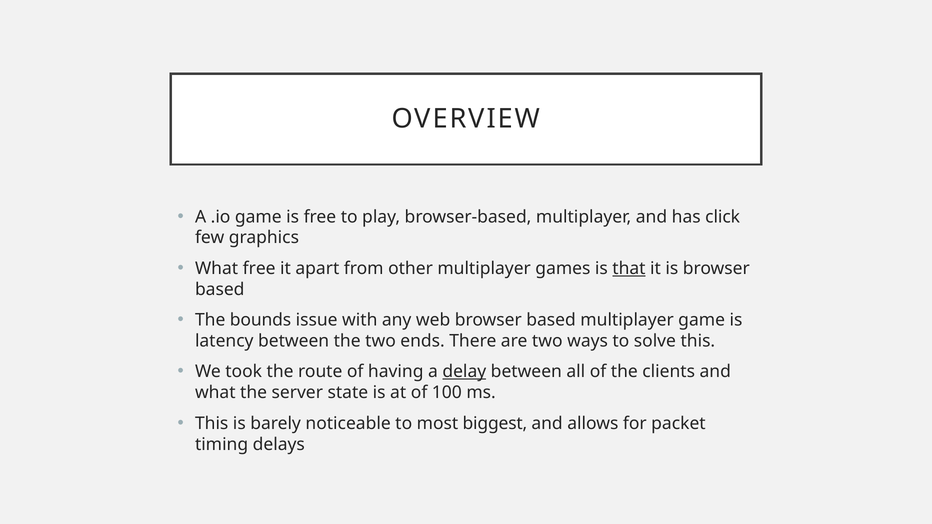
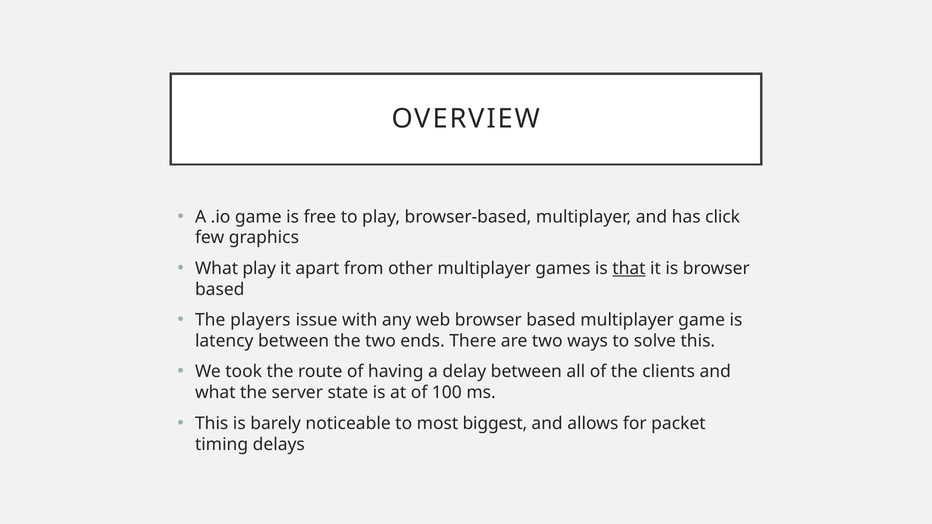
What free: free -> play
bounds: bounds -> players
delay underline: present -> none
